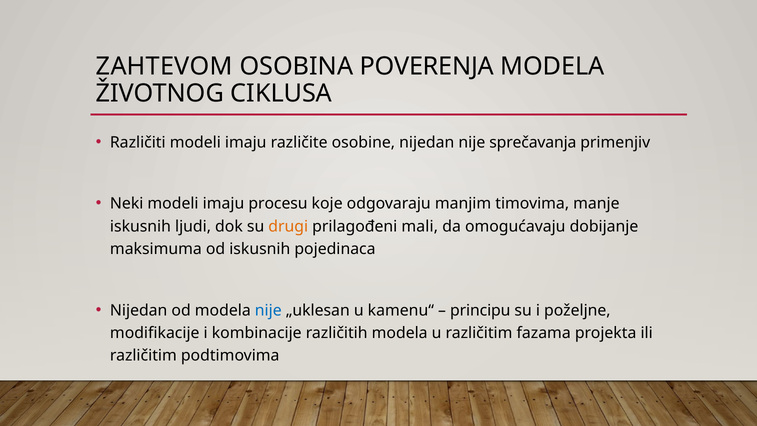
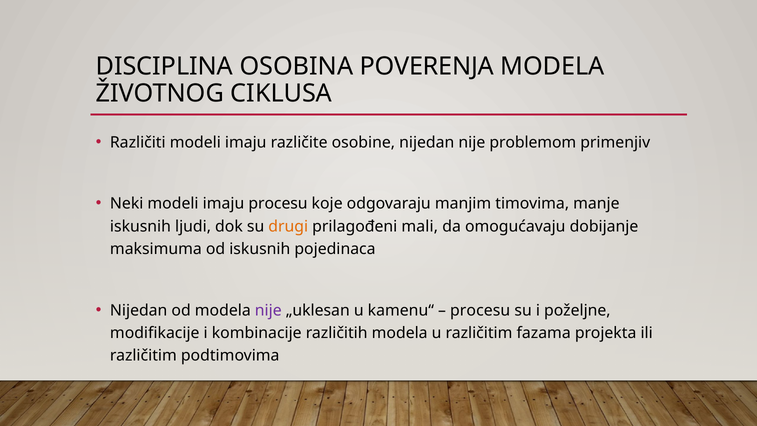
ZAHTEVOM: ZAHTEVOM -> DISCIPLINA
sprečavanja: sprečavanja -> problemom
nije at (268, 310) colour: blue -> purple
principu at (480, 310): principu -> procesu
